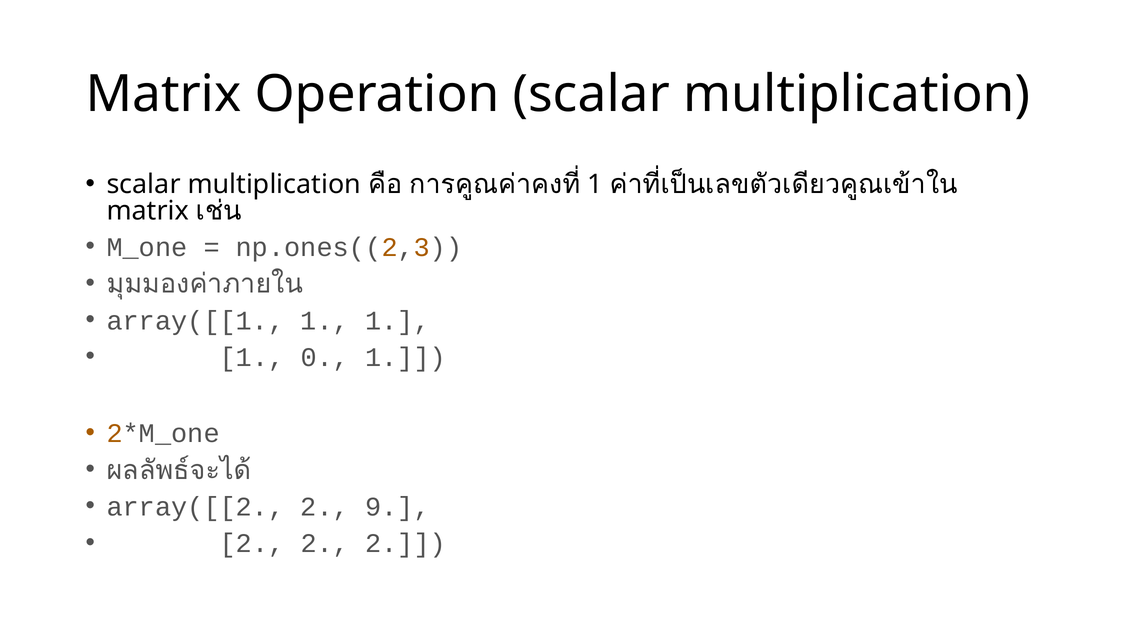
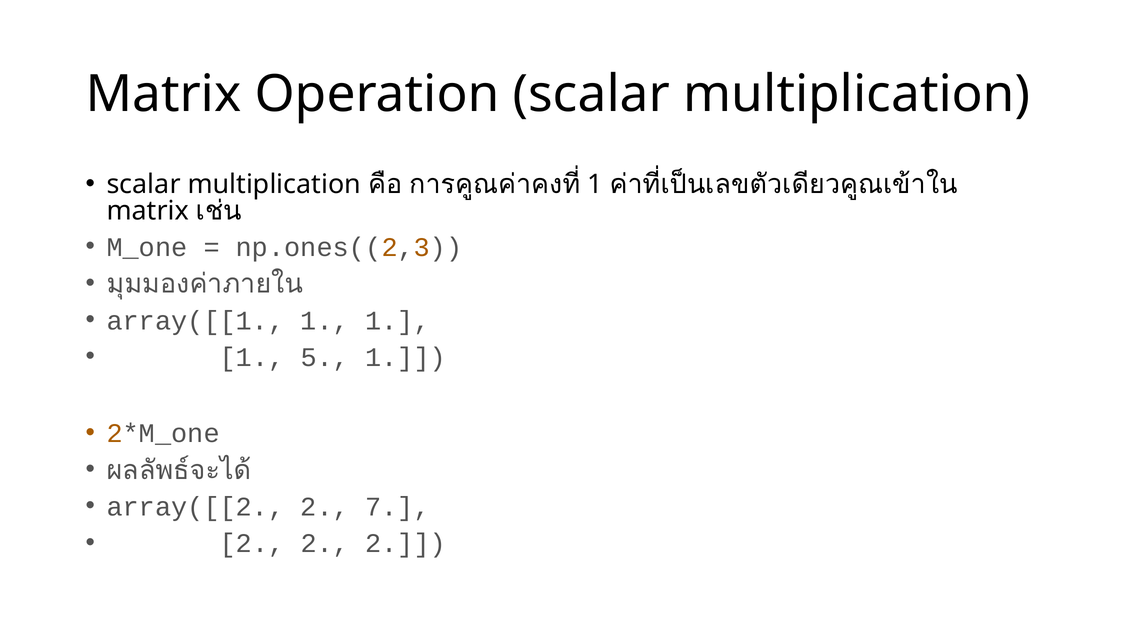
0: 0 -> 5
9: 9 -> 7
